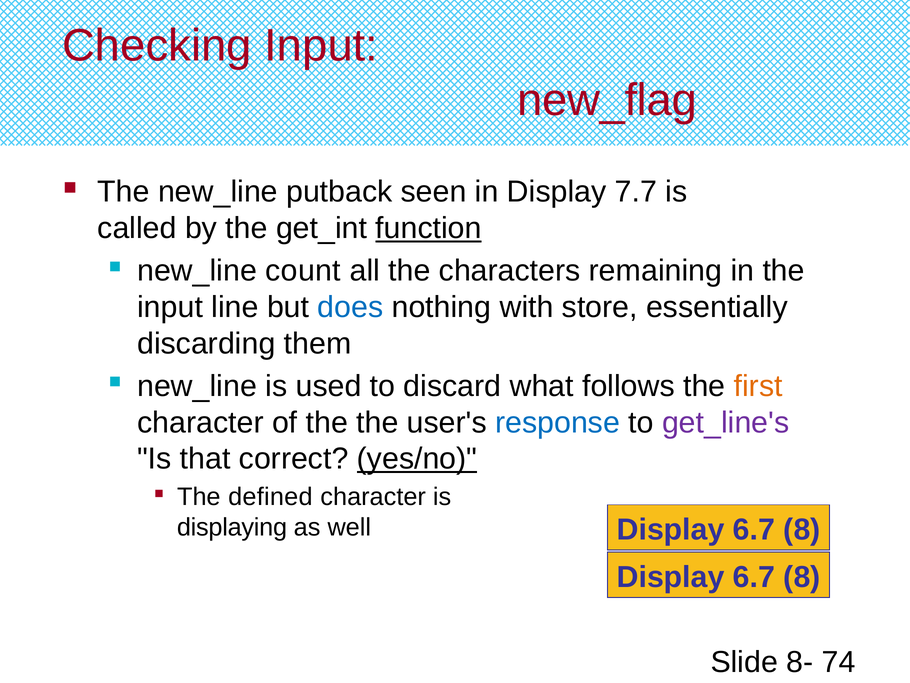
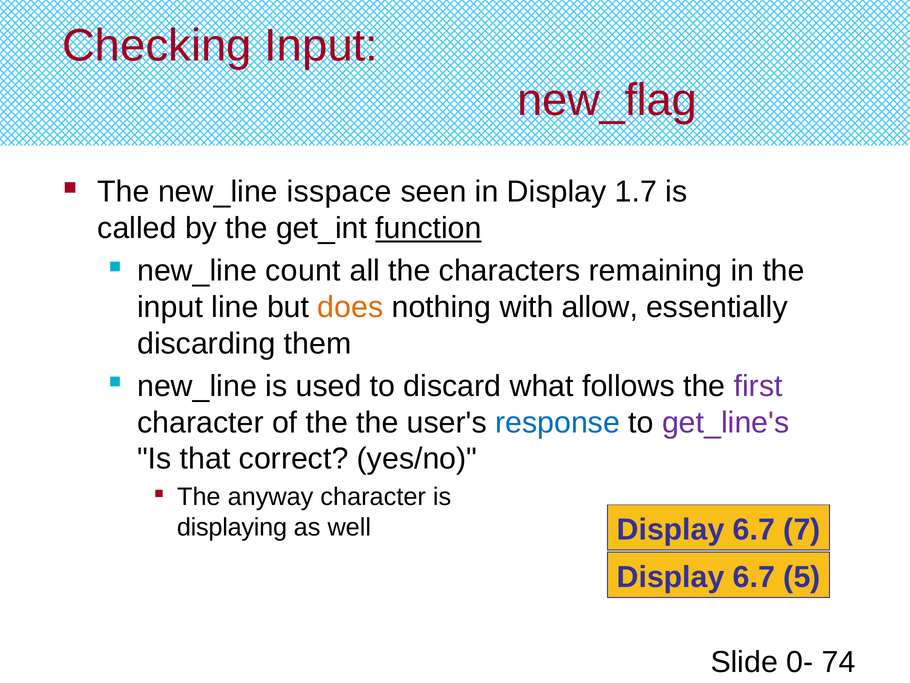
putback: putback -> isspace
7.7: 7.7 -> 1.7
does colour: blue -> orange
store: store -> allow
first colour: orange -> purple
yes/no underline: present -> none
defined: defined -> anyway
well Display 6.7 8: 8 -> 7
8 at (802, 577): 8 -> 5
8-: 8- -> 0-
